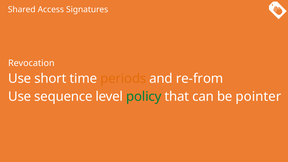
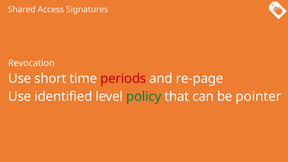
periods colour: orange -> red
re-from: re-from -> re-page
sequence: sequence -> identified
